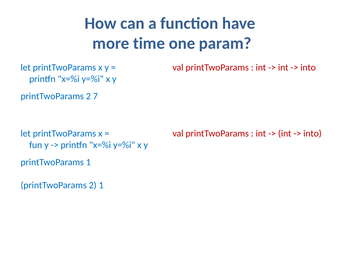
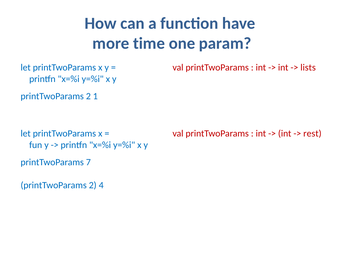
into at (308, 68): into -> lists
7: 7 -> 1
into at (312, 134): into -> rest
printTwoParams 1: 1 -> 7
2 1: 1 -> 4
